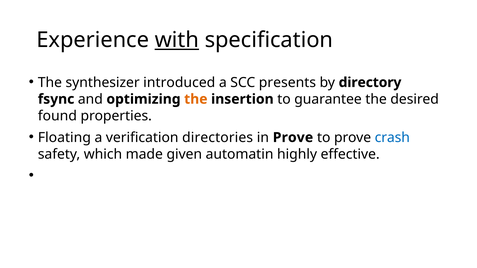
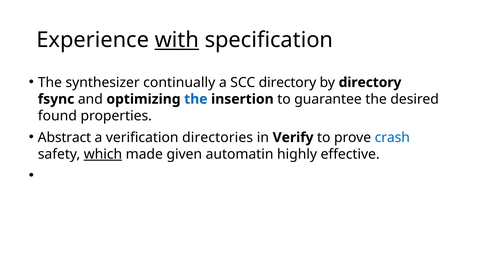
introduced: introduced -> continually
SCC presents: presents -> directory
the at (196, 99) colour: orange -> blue
Floating: Floating -> Abstract
in Prove: Prove -> Verify
which underline: none -> present
